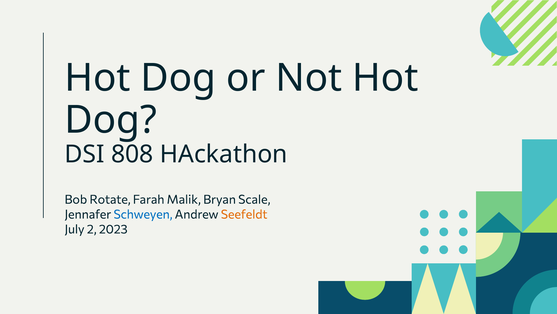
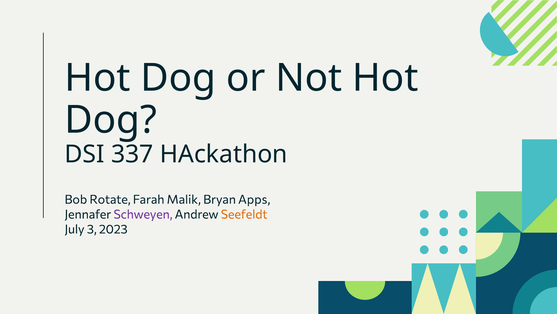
808: 808 -> 337
Scale: Scale -> Apps
Schweyen colour: blue -> purple
2: 2 -> 3
